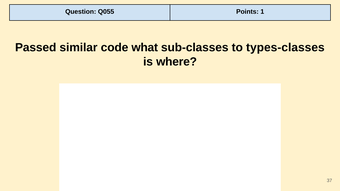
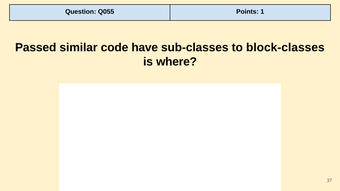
what: what -> have
types-classes: types-classes -> block-classes
